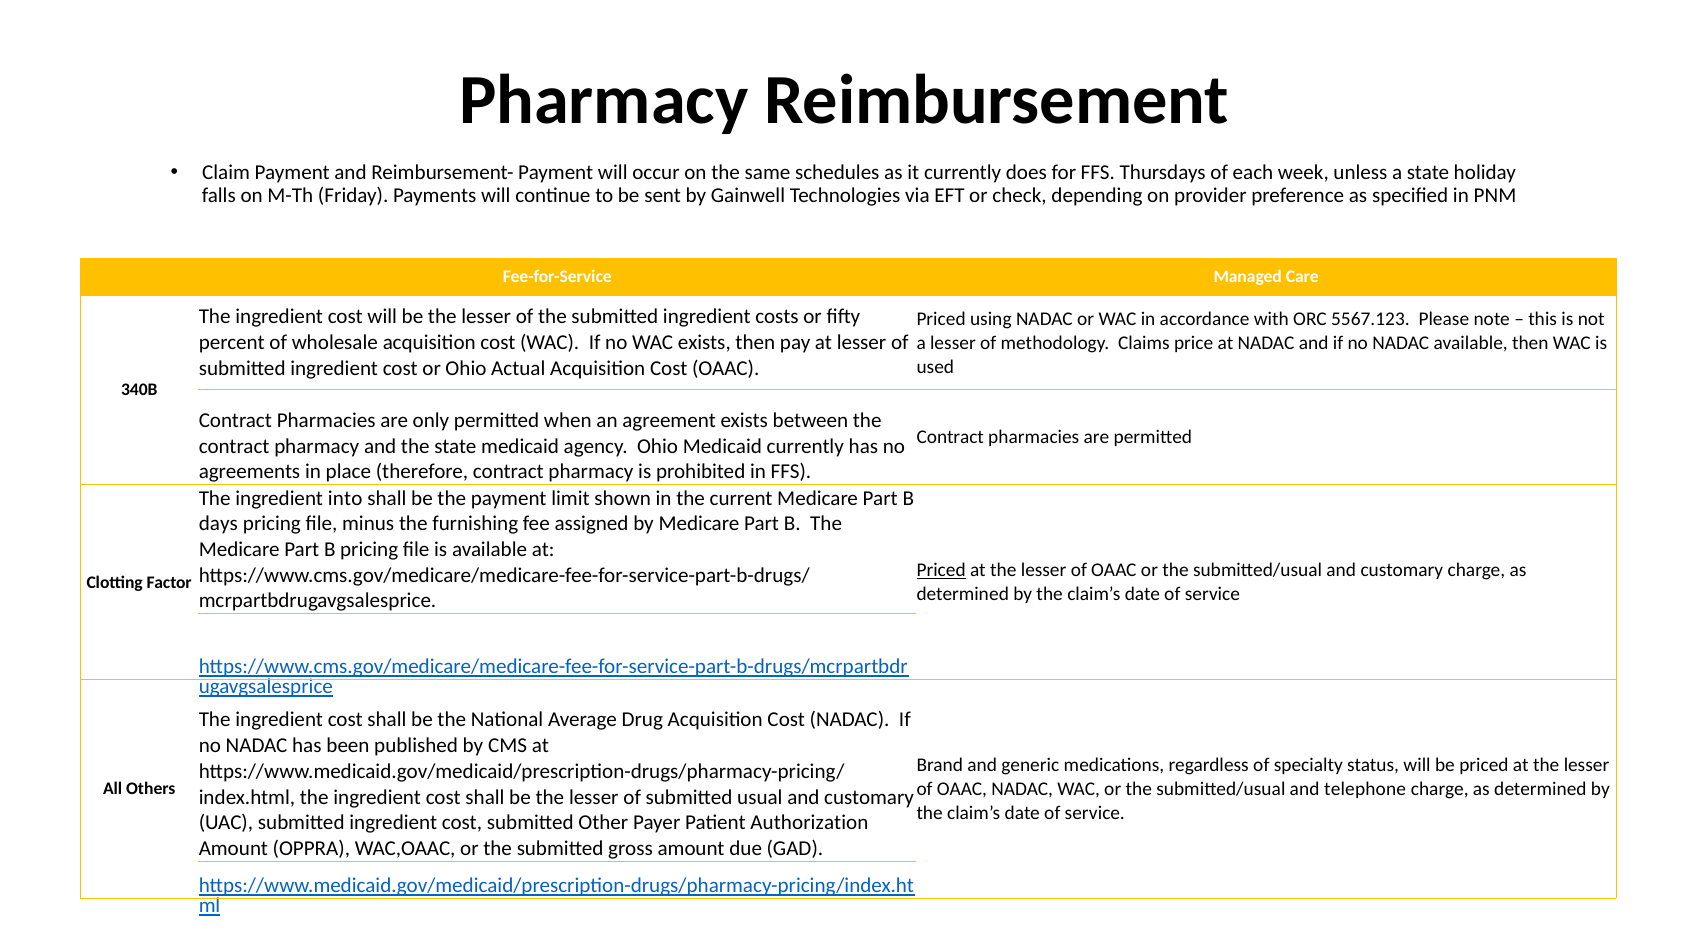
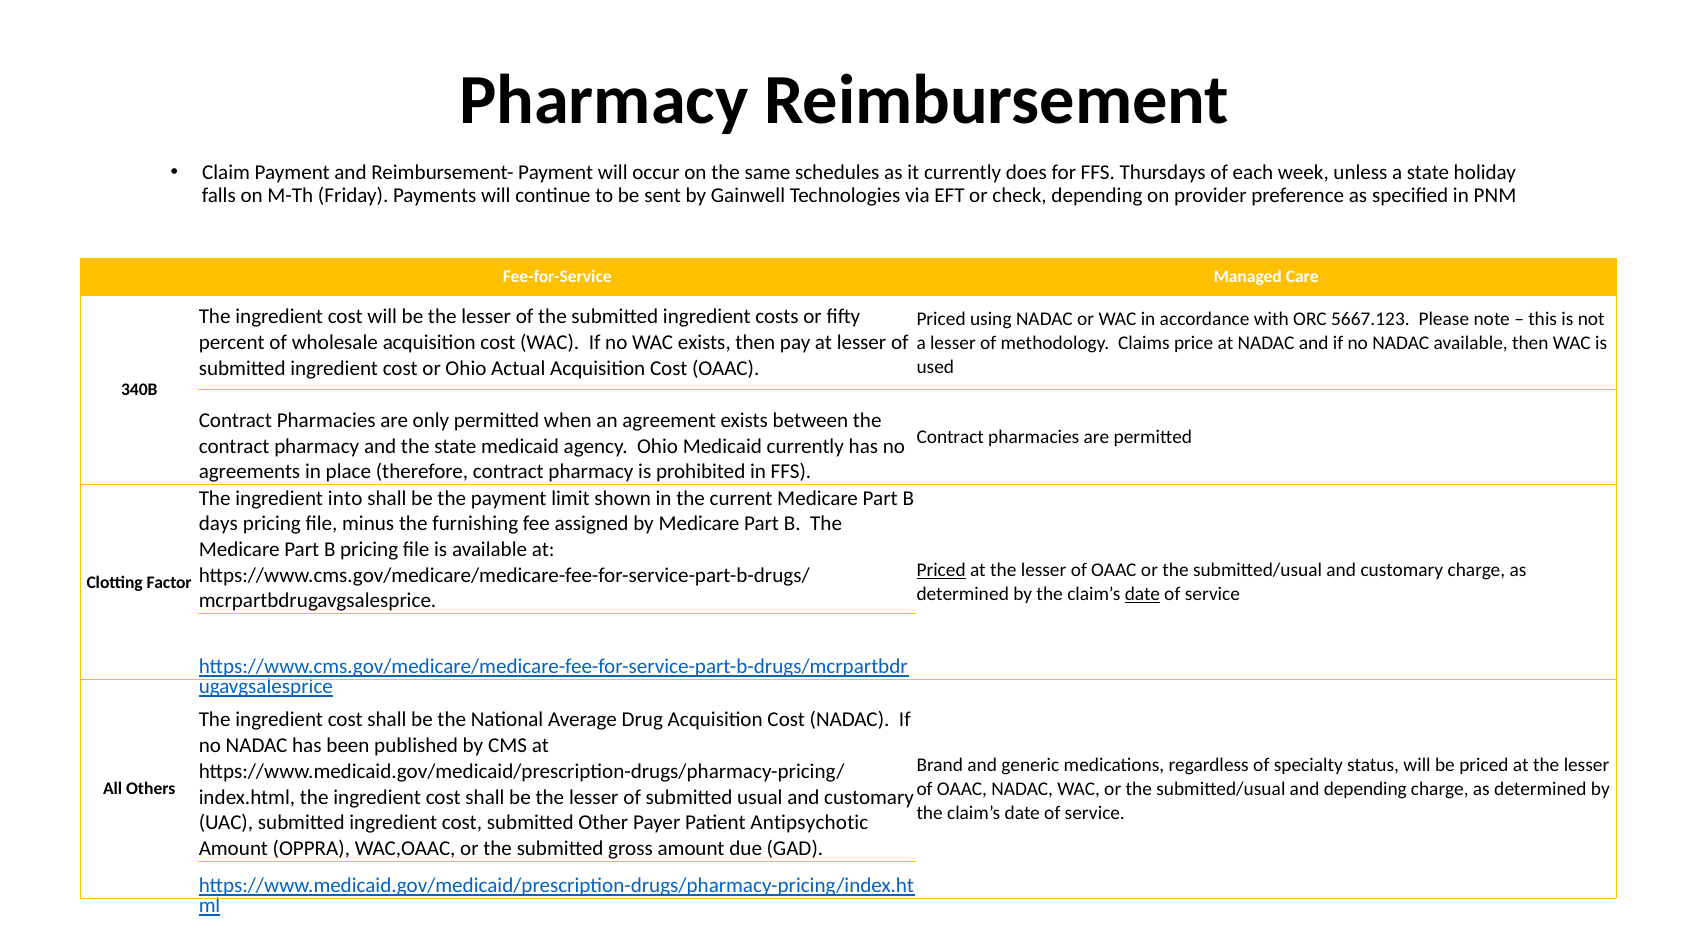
5567.123: 5567.123 -> 5667.123
date at (1142, 594) underline: none -> present
and telephone: telephone -> depending
Authorization: Authorization -> Antipsychotic
